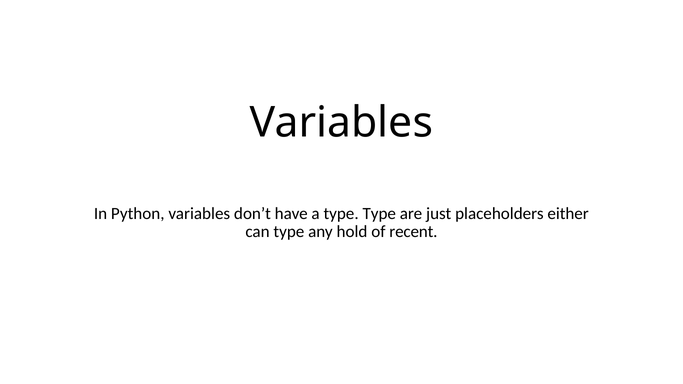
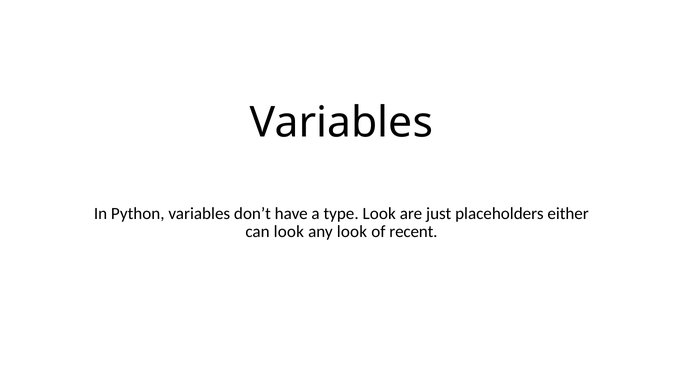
type Type: Type -> Look
can type: type -> look
any hold: hold -> look
